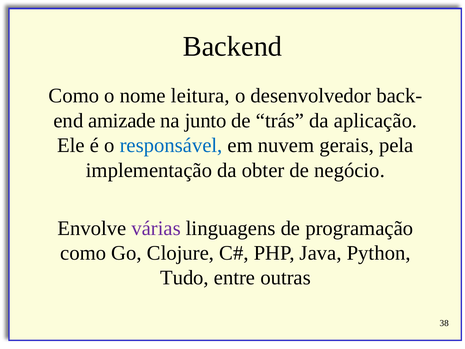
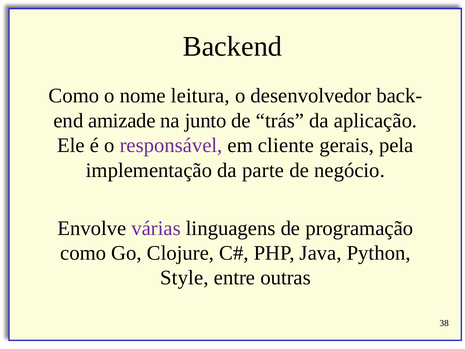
responsável colour: blue -> purple
nuvem: nuvem -> cliente
obter: obter -> parte
Tudo: Tudo -> Style
